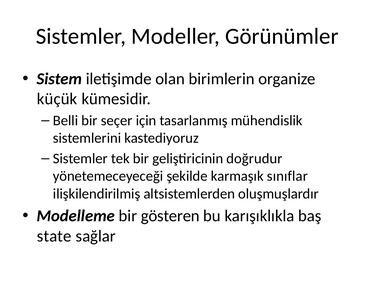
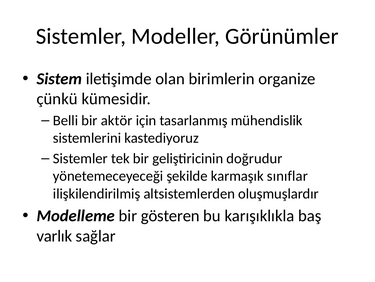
küçük: küçük -> çünkü
seçer: seçer -> aktör
state: state -> varlık
